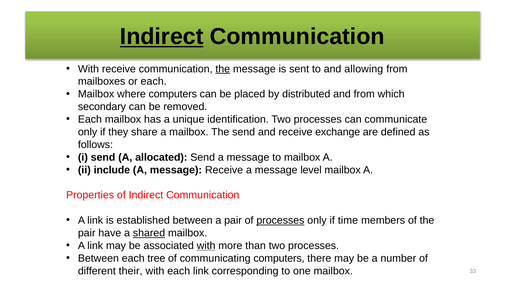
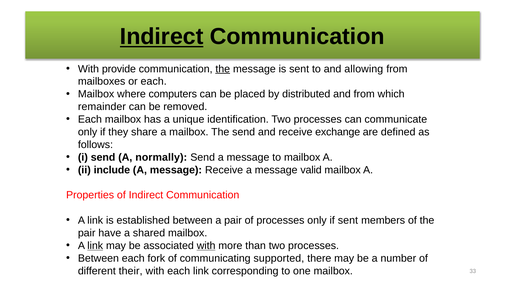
With receive: receive -> provide
secondary: secondary -> remainder
allocated: allocated -> normally
level: level -> valid
processes at (280, 220) underline: present -> none
if time: time -> sent
shared underline: present -> none
link at (95, 246) underline: none -> present
tree: tree -> fork
communicating computers: computers -> supported
